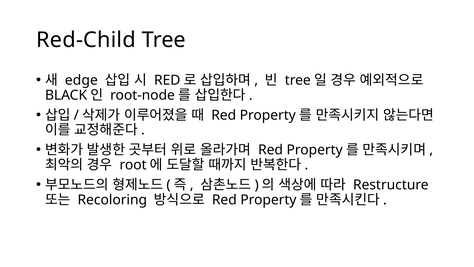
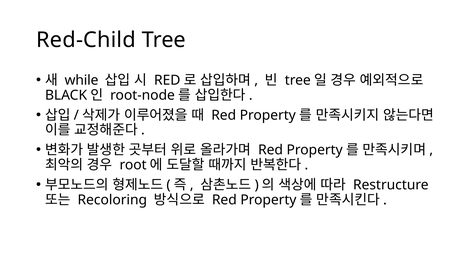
edge: edge -> while
